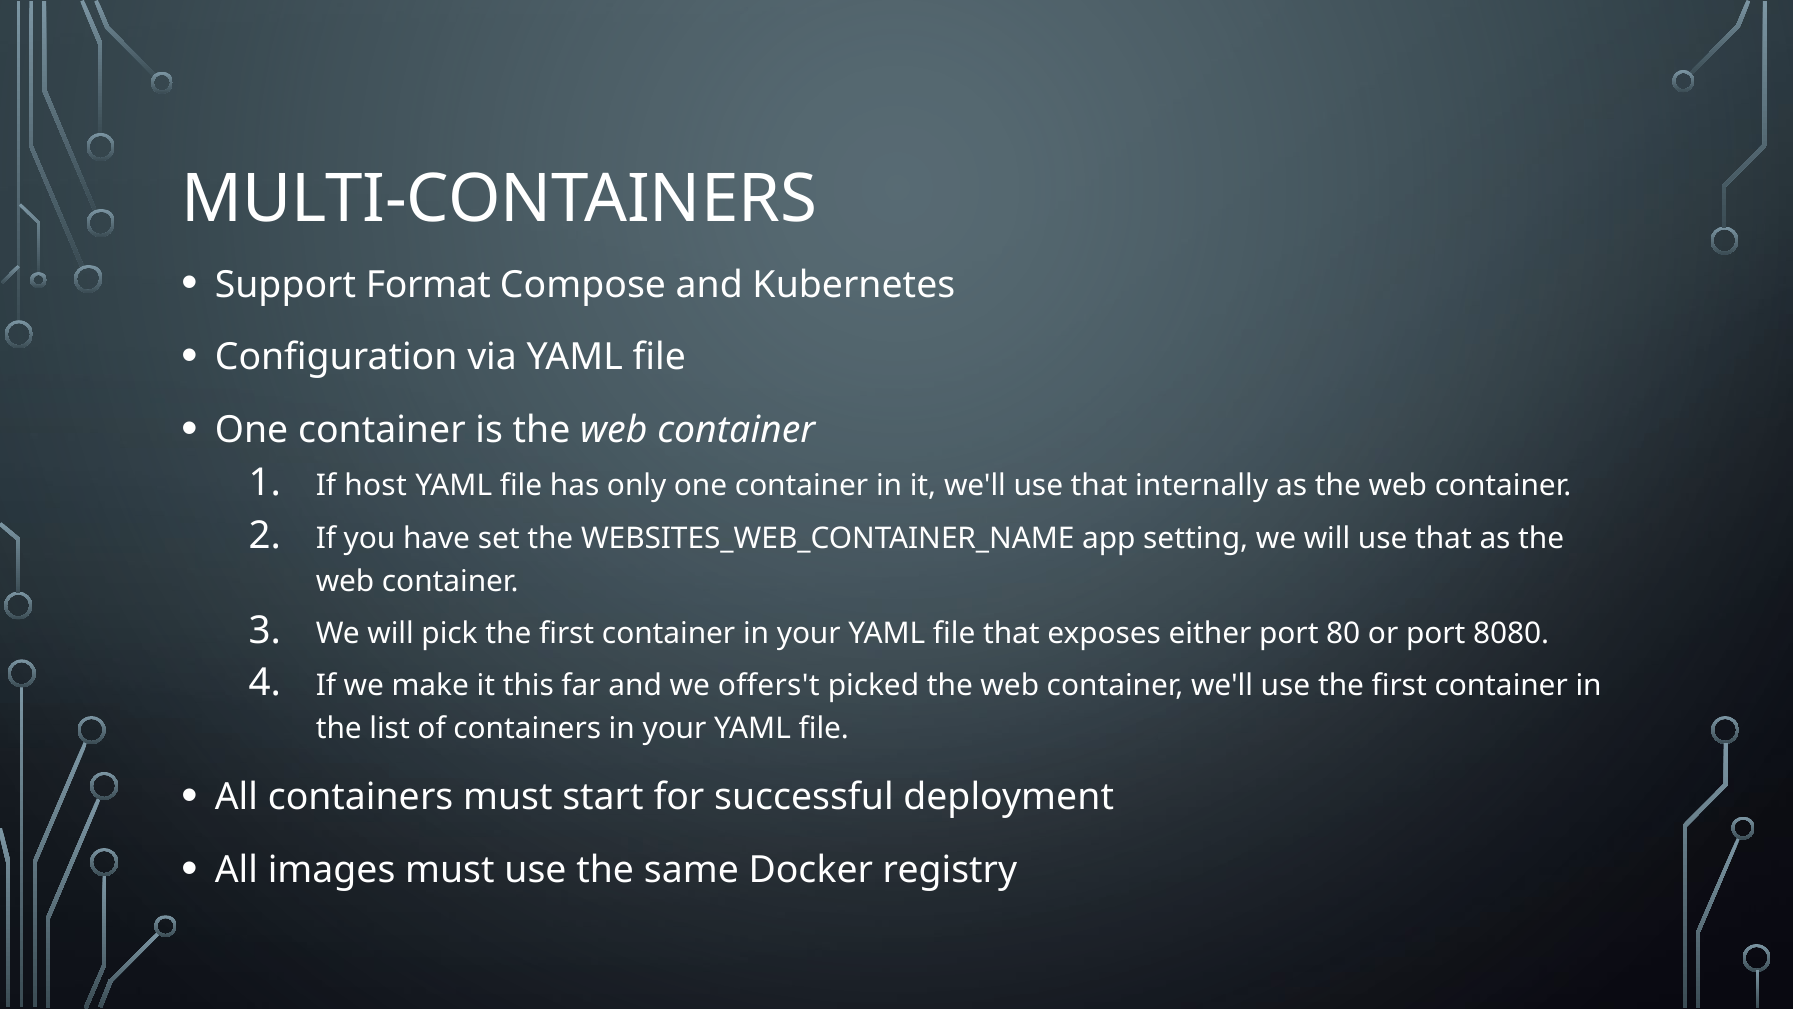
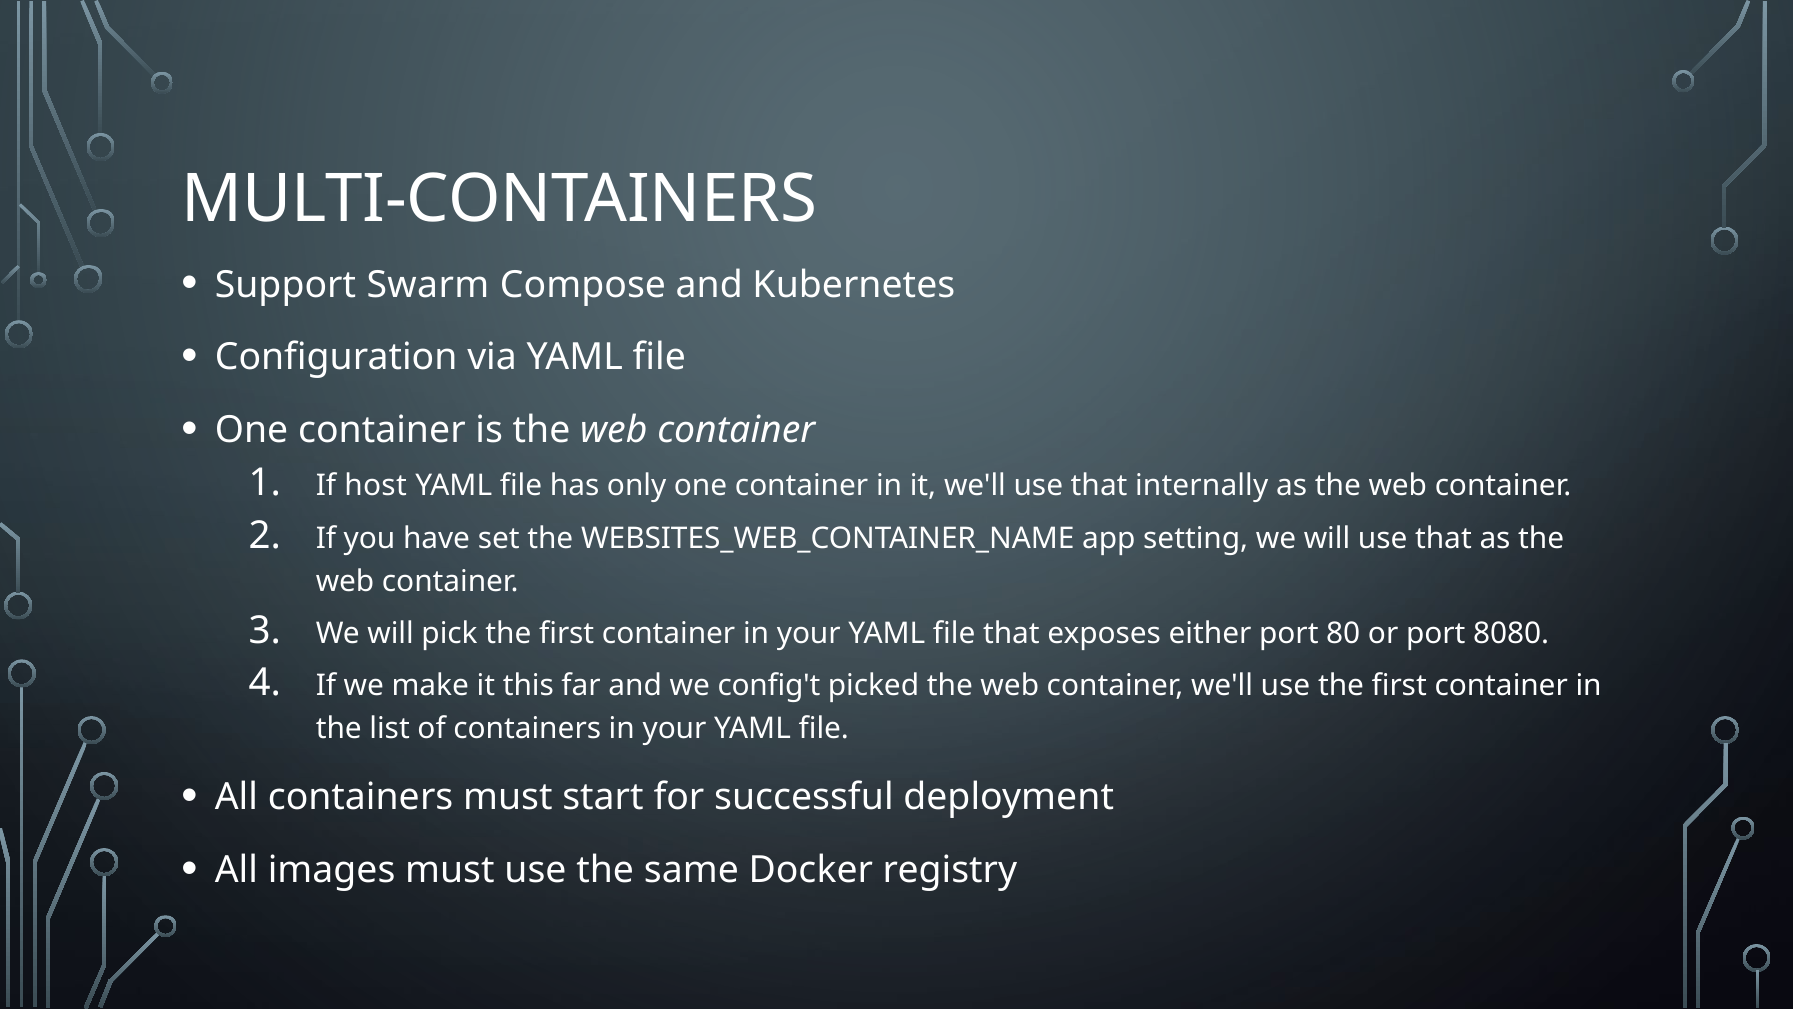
Format: Format -> Swarm
offers't: offers't -> config't
